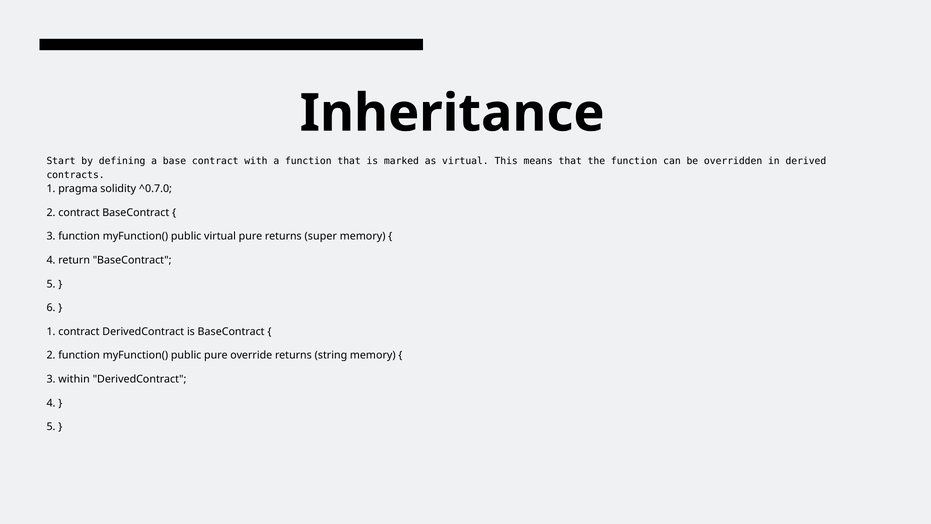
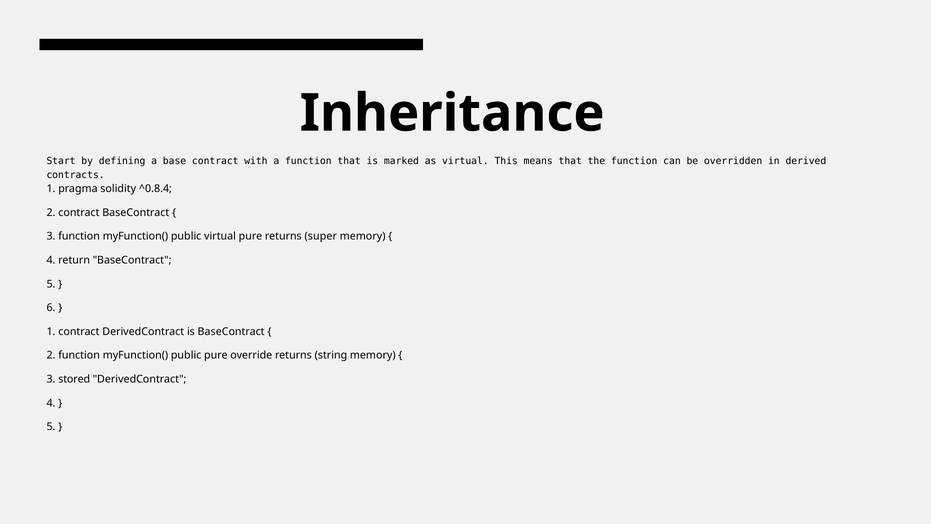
^0.7.0: ^0.7.0 -> ^0.8.4
within: within -> stored
